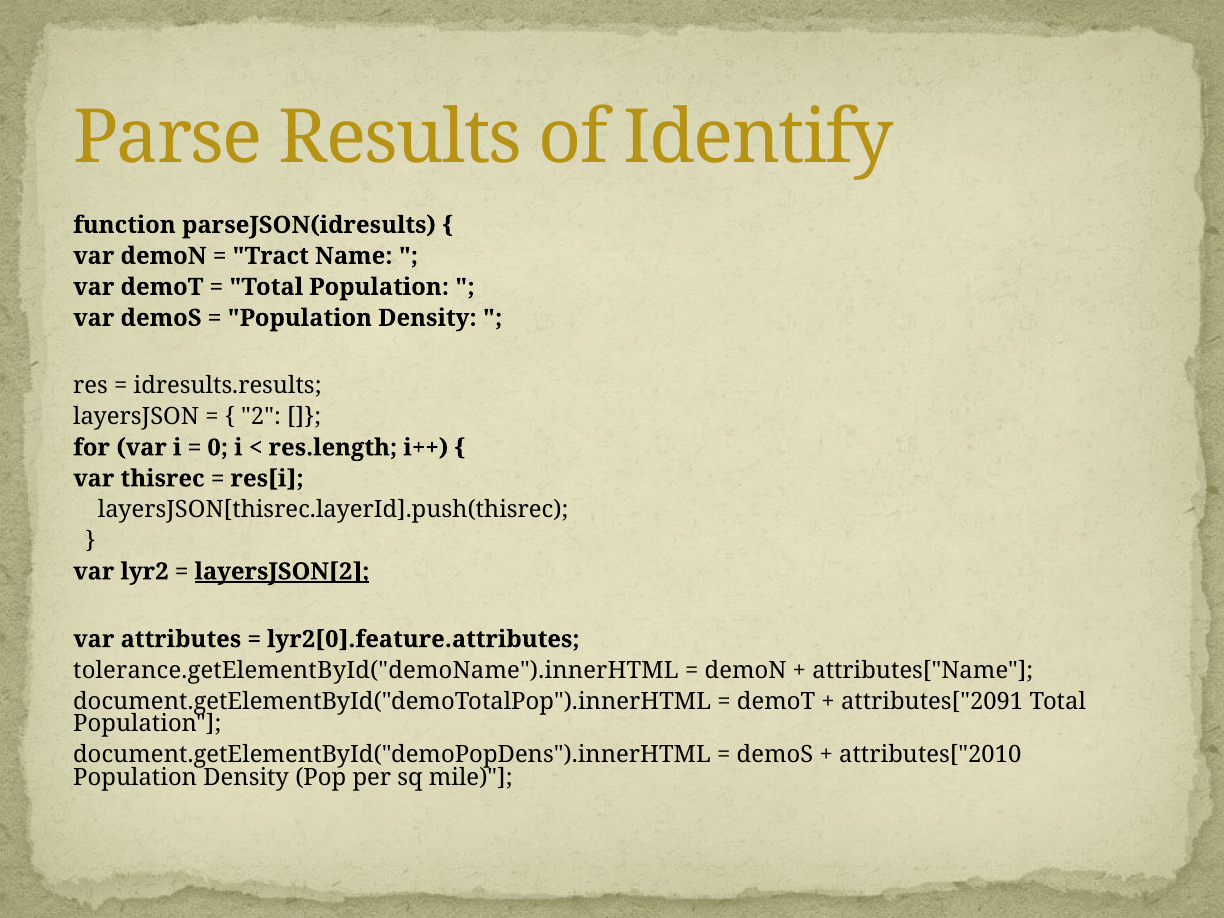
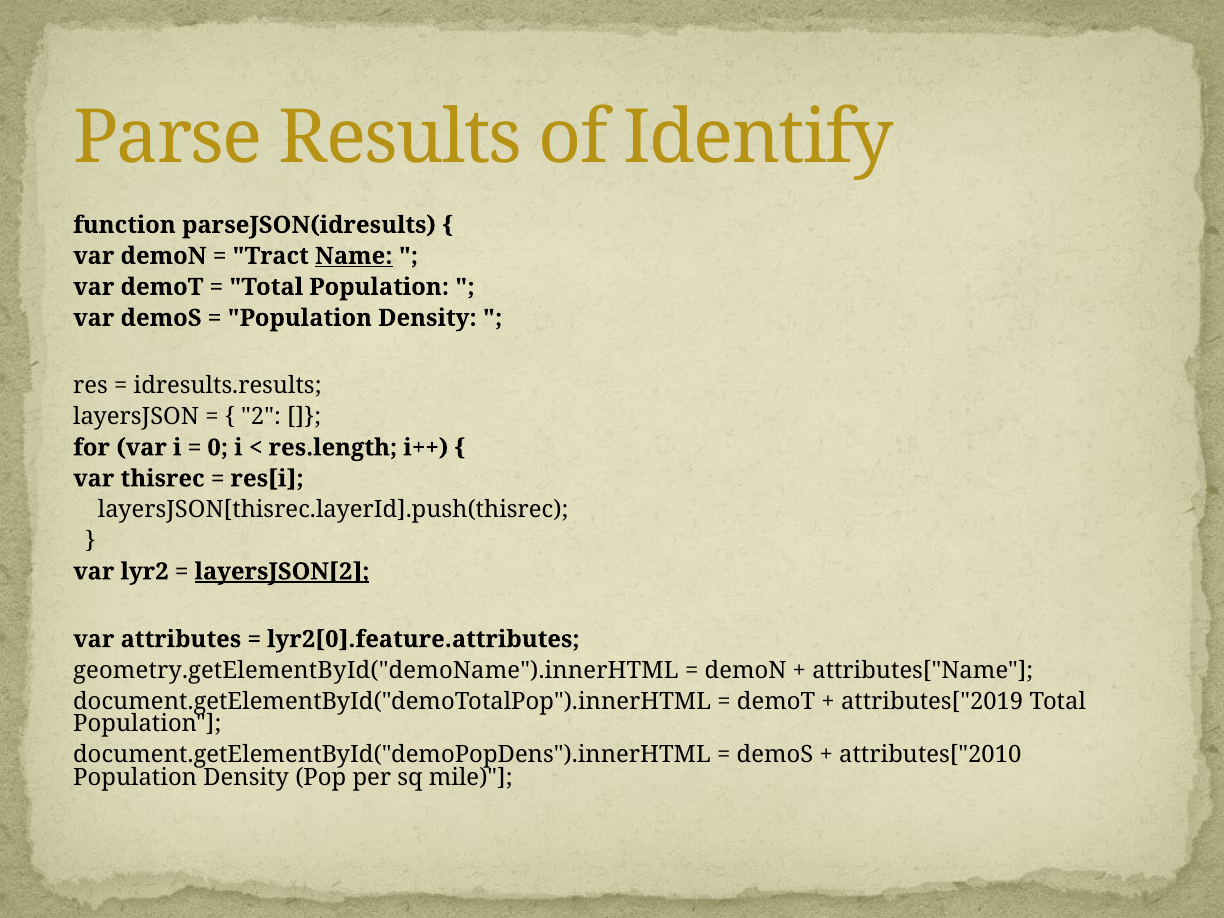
Name underline: none -> present
tolerance.getElementById("demoName").innerHTML: tolerance.getElementById("demoName").innerHTML -> geometry.getElementById("demoName").innerHTML
attributes["2091: attributes["2091 -> attributes["2019
